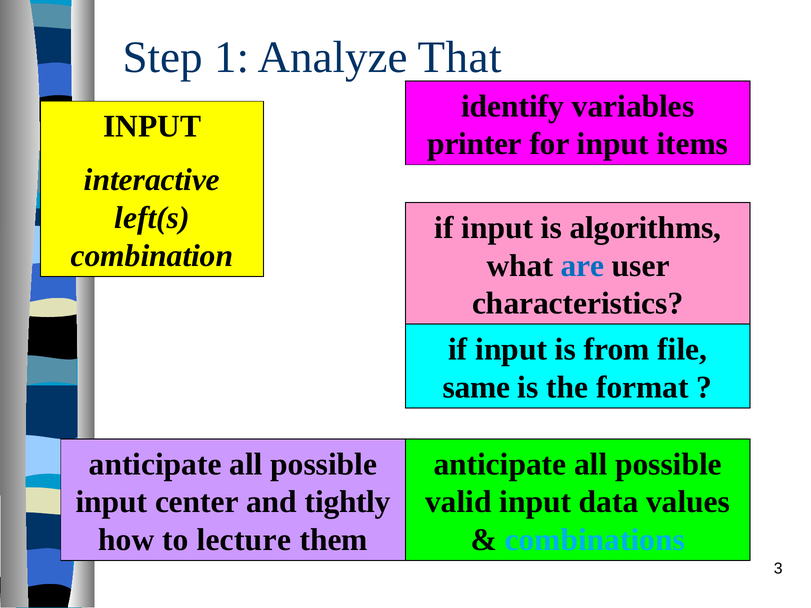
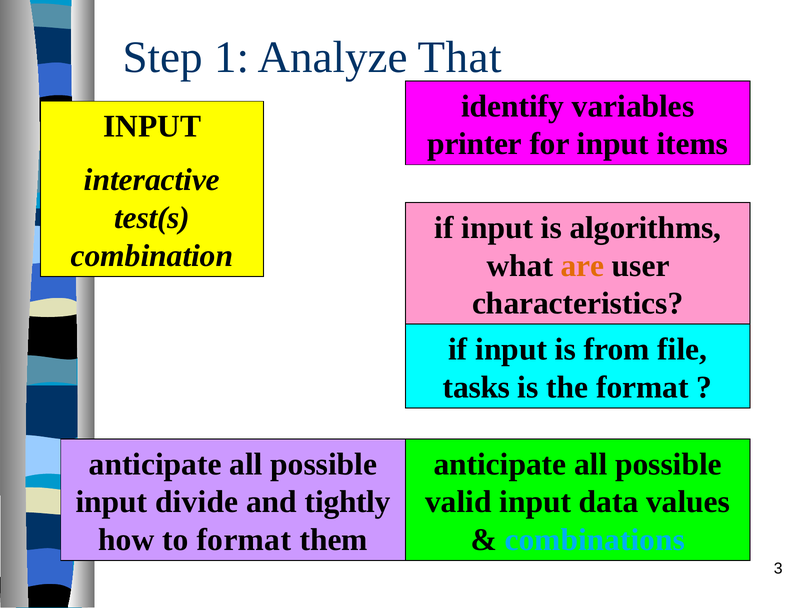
left(s: left(s -> test(s
are colour: blue -> orange
same: same -> tasks
center: center -> divide
to lecture: lecture -> format
